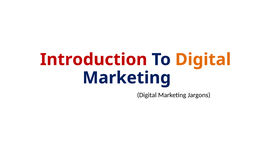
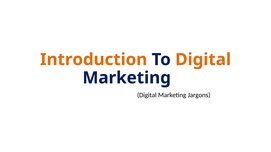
Introduction colour: red -> orange
